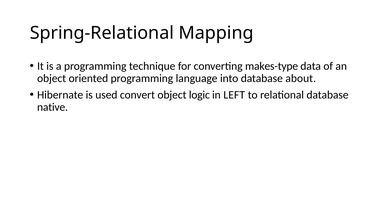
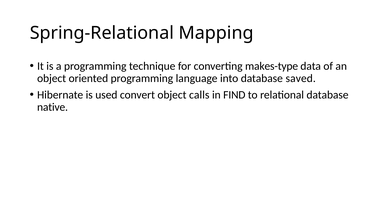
about: about -> saved
logic: logic -> calls
LEFT: LEFT -> FIND
